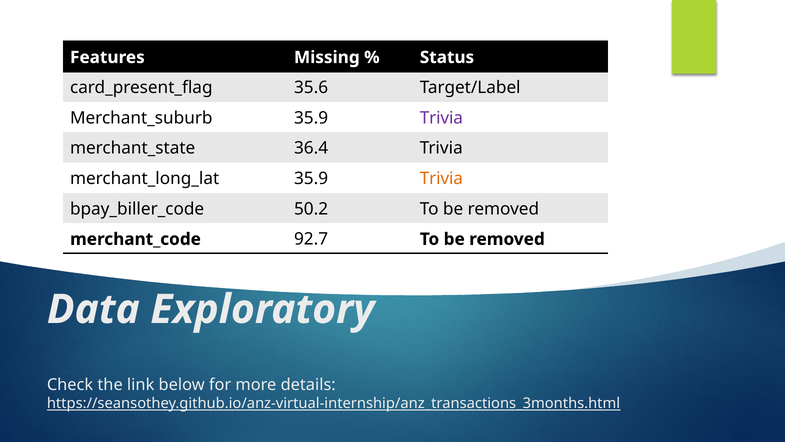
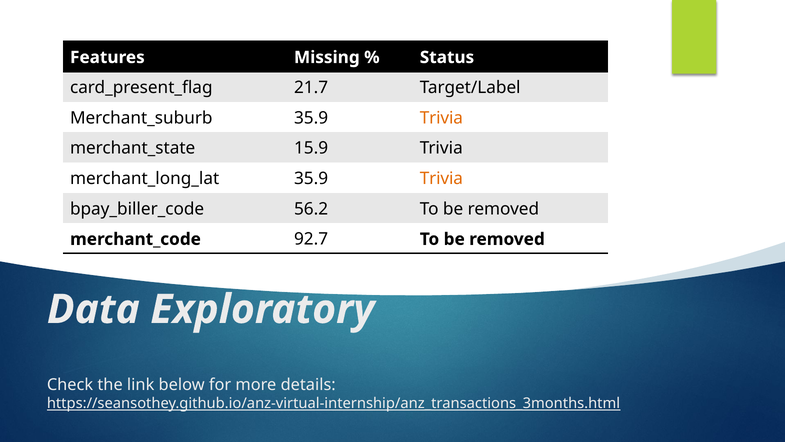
35.6: 35.6 -> 21.7
Trivia at (441, 118) colour: purple -> orange
36.4: 36.4 -> 15.9
50.2: 50.2 -> 56.2
